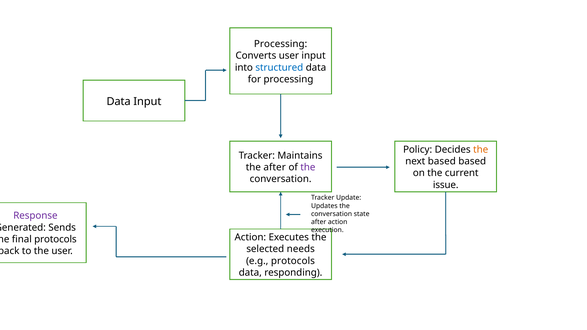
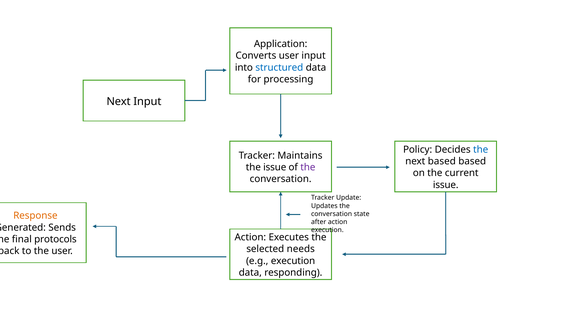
Processing at (281, 44): Processing -> Application
Data at (119, 101): Data -> Next
the at (481, 150) colour: orange -> blue
the after: after -> issue
Response colour: purple -> orange
e.g protocols: protocols -> execution
